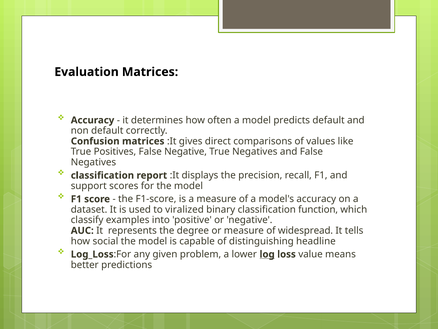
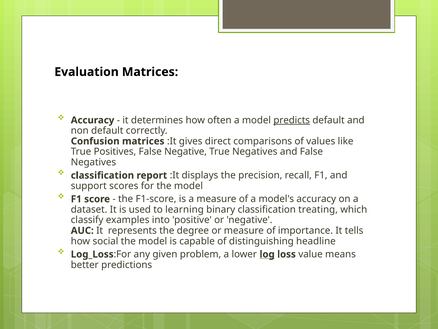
predicts underline: none -> present
viralized: viralized -> learning
function: function -> treating
widespread: widespread -> importance
